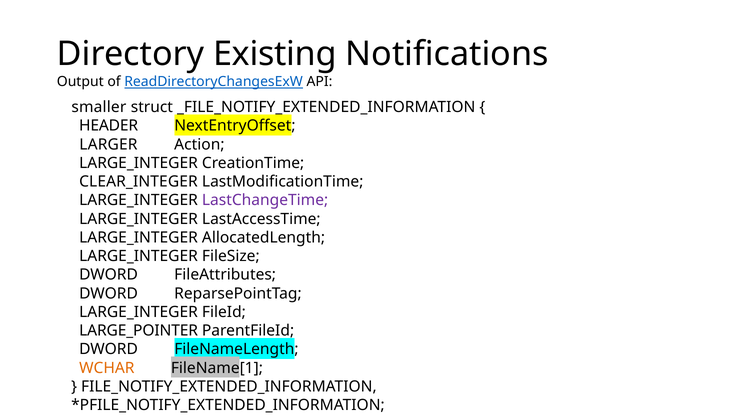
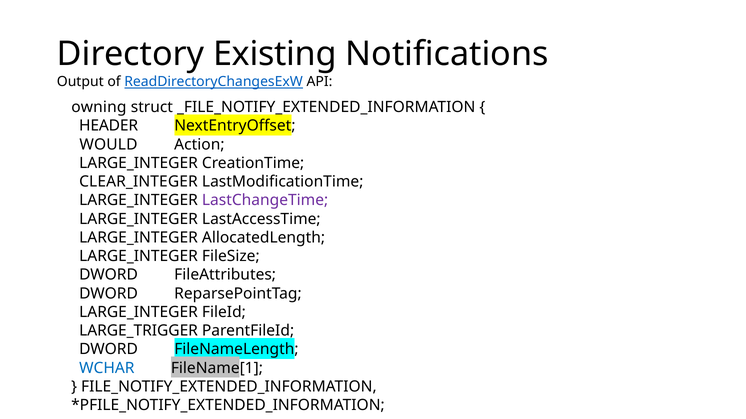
smaller: smaller -> owning
LARGER: LARGER -> WOULD
LARGE_POINTER: LARGE_POINTER -> LARGE_TRIGGER
WCHAR colour: orange -> blue
